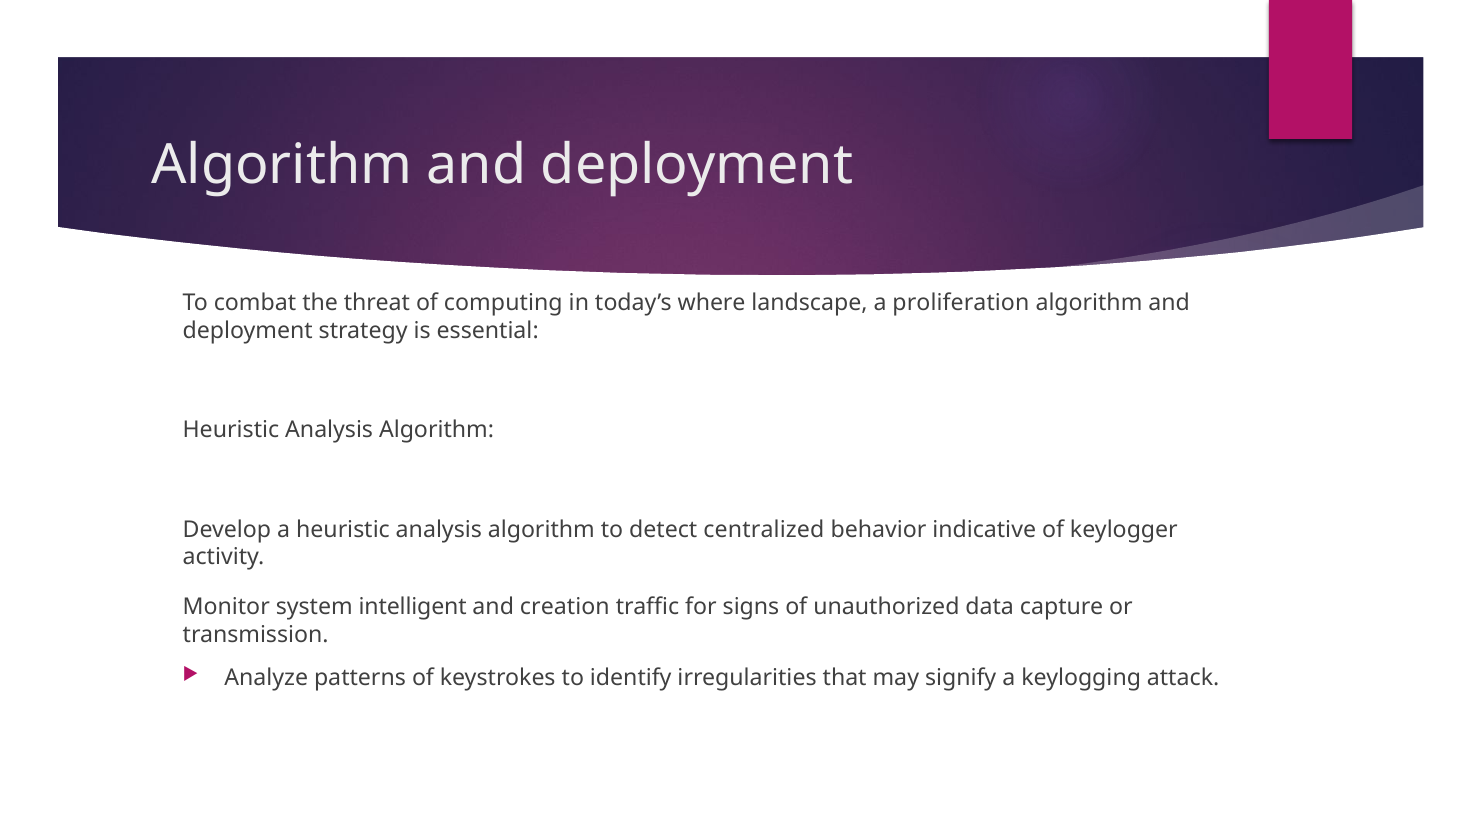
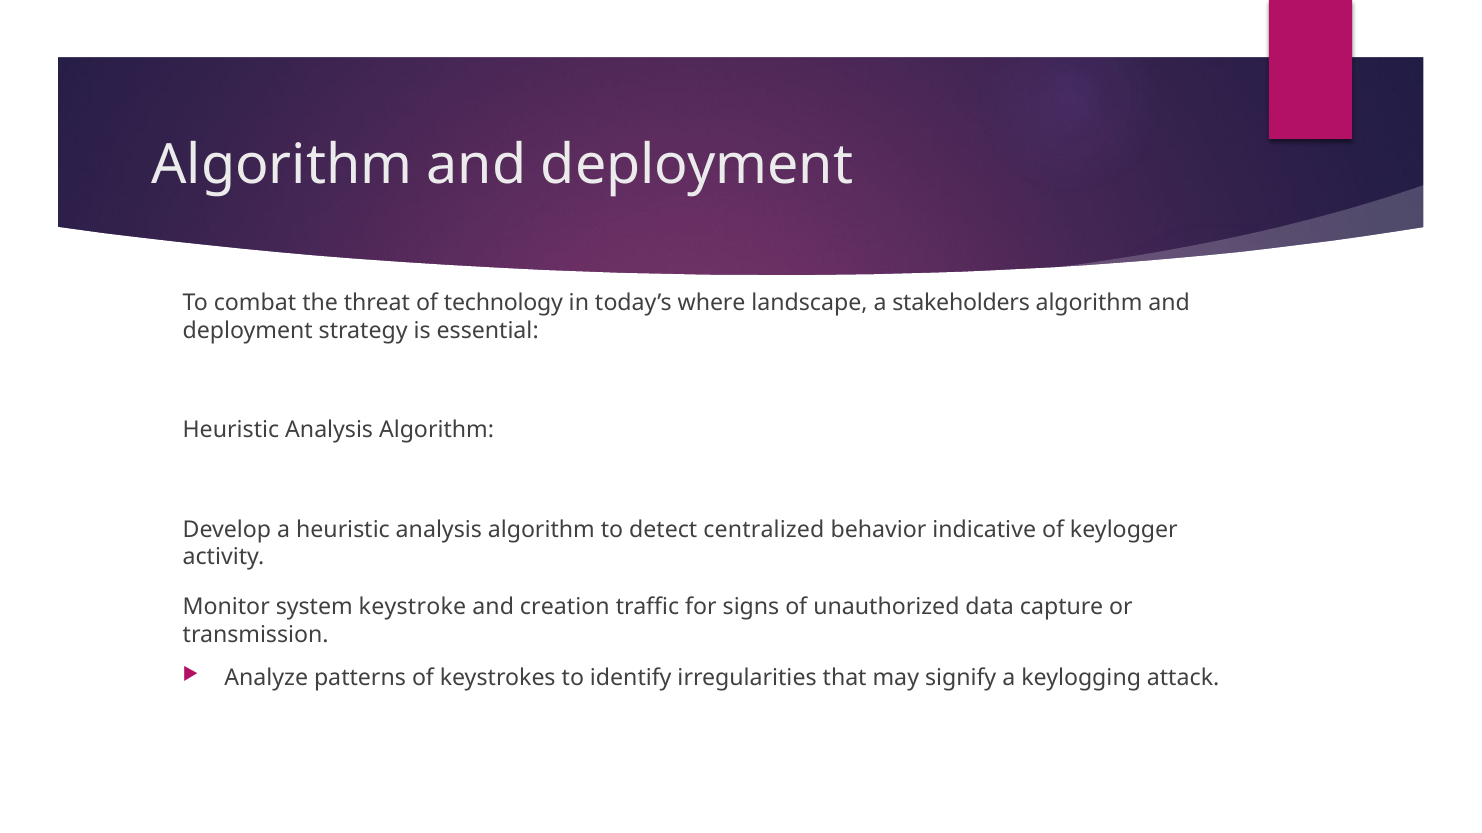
computing: computing -> technology
proliferation: proliferation -> stakeholders
intelligent: intelligent -> keystroke
